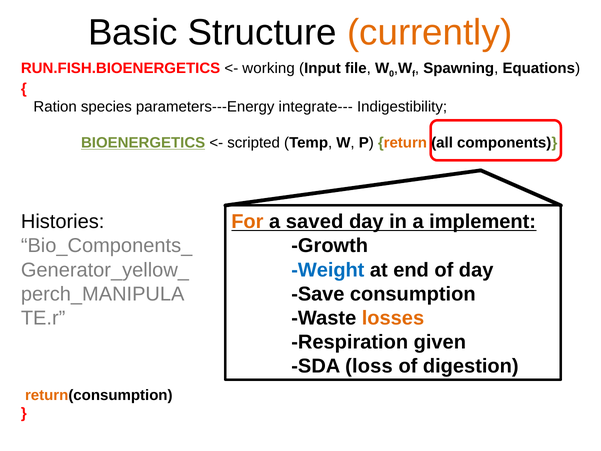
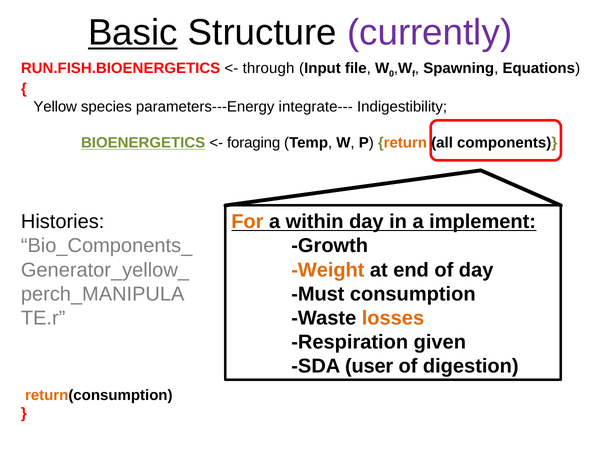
Basic underline: none -> present
currently colour: orange -> purple
working: working -> through
Ration: Ration -> Yellow
scripted: scripted -> foraging
saved: saved -> within
Weight colour: blue -> orange
Save: Save -> Must
loss: loss -> user
